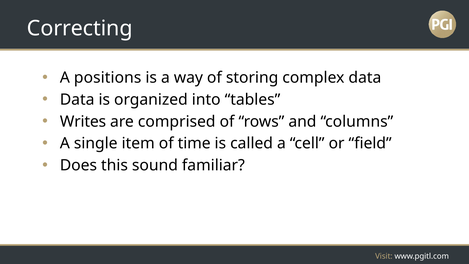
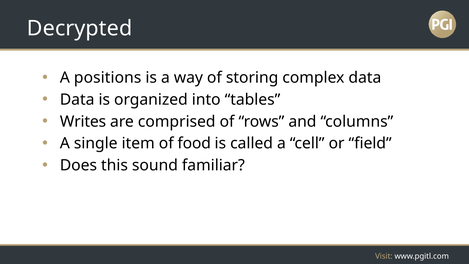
Correcting: Correcting -> Decrypted
time: time -> food
